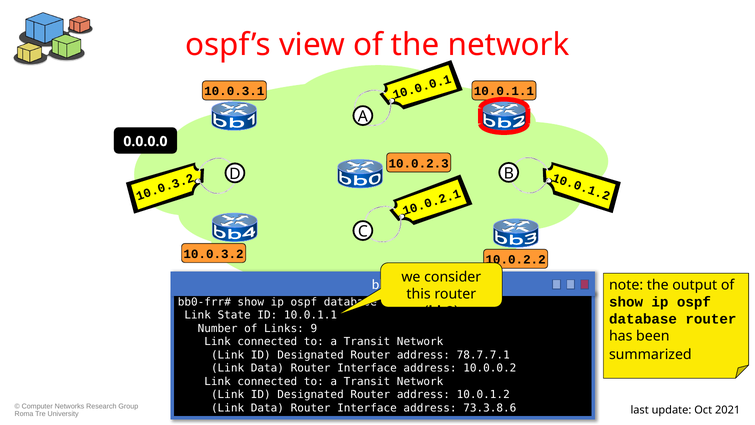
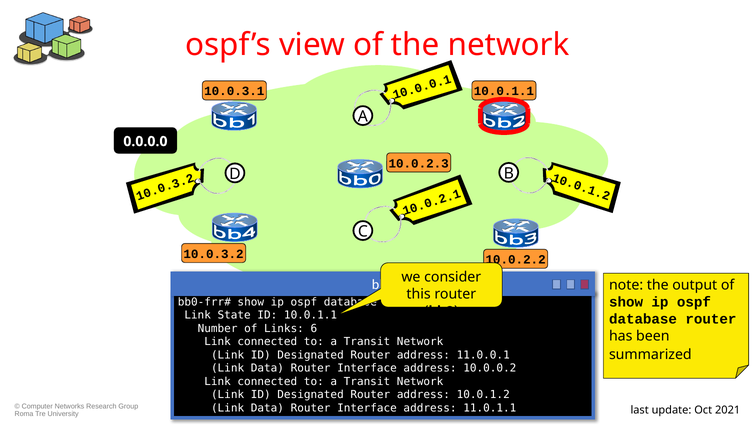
9: 9 -> 6
78.7.7.1: 78.7.7.1 -> 11.0.0.1
73.3.8.6: 73.3.8.6 -> 11.0.1.1
